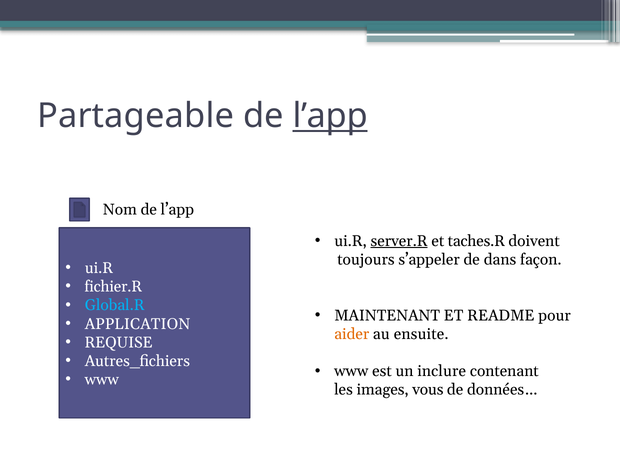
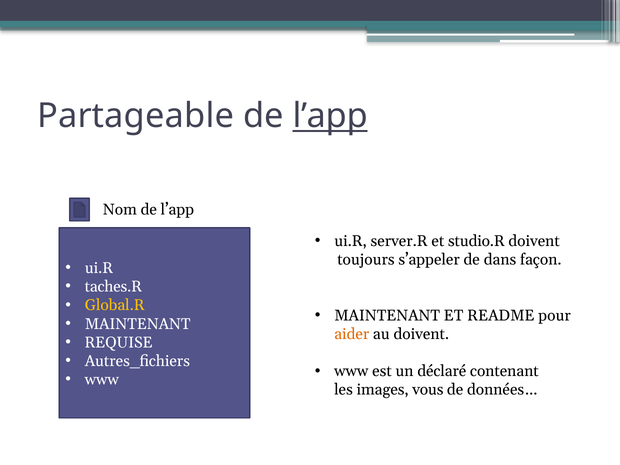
server.R underline: present -> none
taches.R: taches.R -> studio.R
fichier.R: fichier.R -> taches.R
Global.R colour: light blue -> yellow
APPLICATION at (138, 324): APPLICATION -> MAINTENANT
au ensuite: ensuite -> doivent
inclure: inclure -> déclaré
